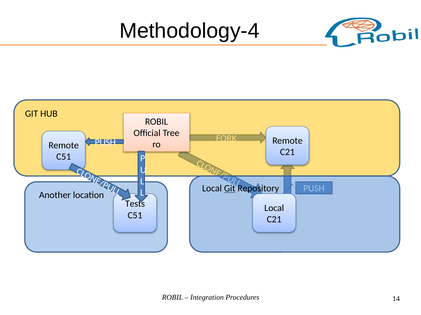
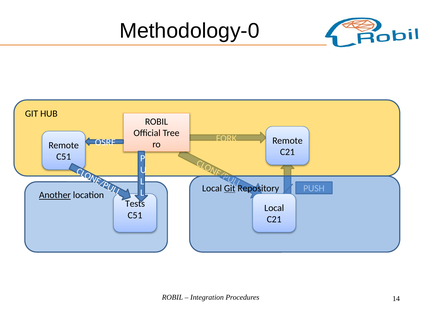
Methodology-4: Methodology-4 -> Methodology-0
PUSH at (105, 143): PUSH -> OSRF
Another underline: none -> present
